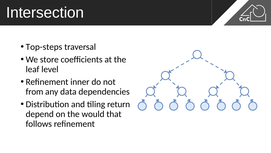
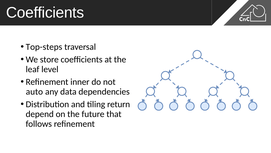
Intersection at (45, 13): Intersection -> Coefficients
from: from -> auto
would: would -> future
